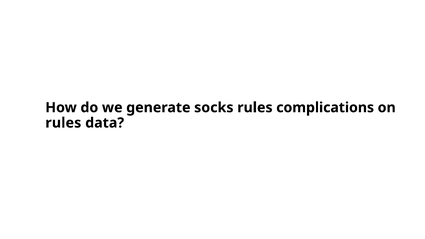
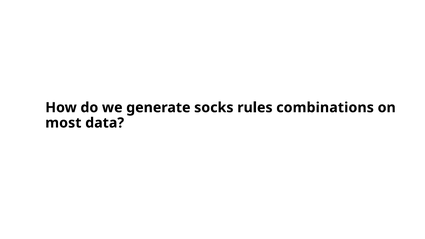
complications: complications -> combinations
rules at (63, 123): rules -> most
